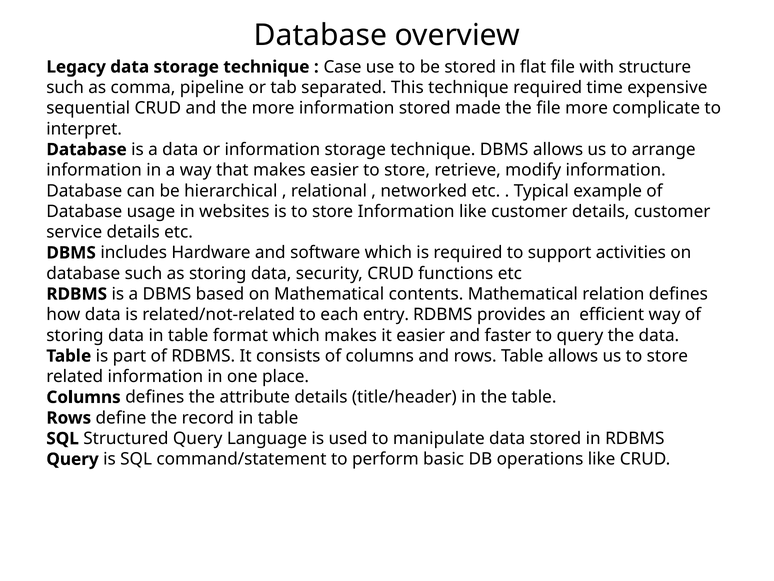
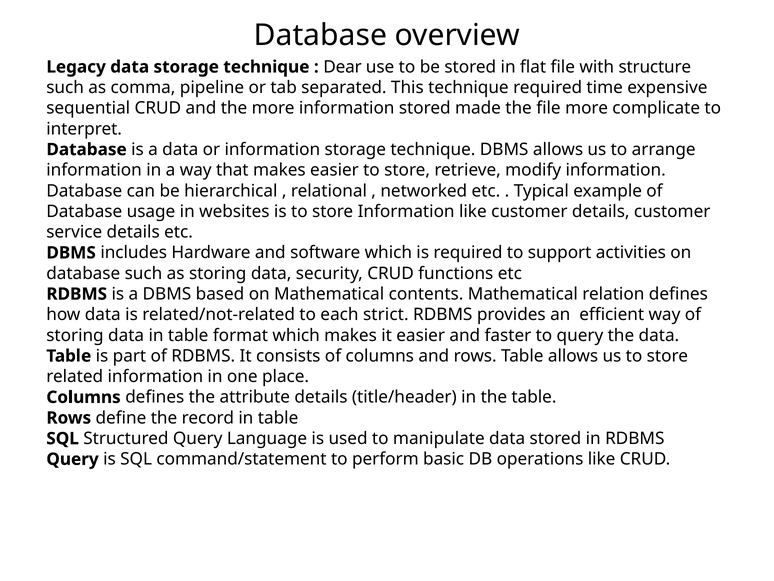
Case: Case -> Dear
entry: entry -> strict
